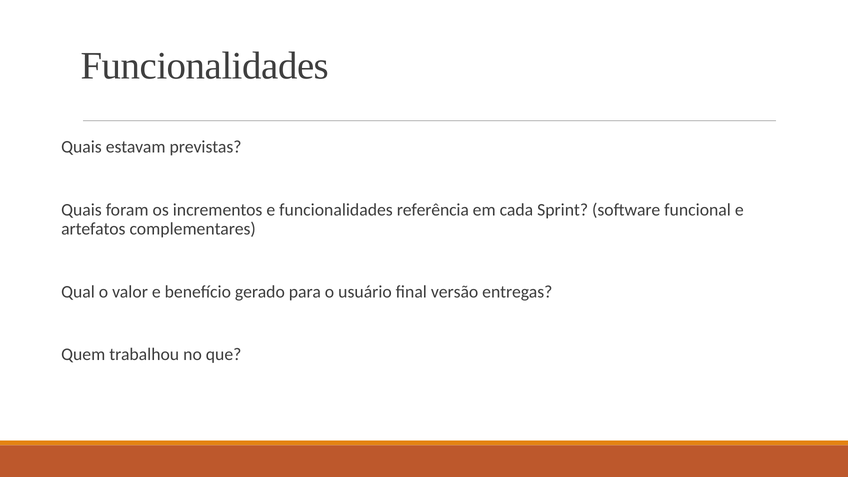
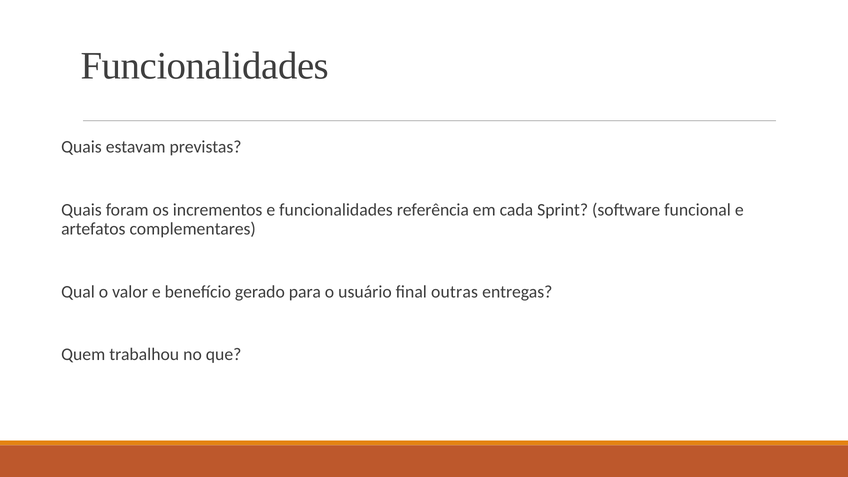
versão: versão -> outras
